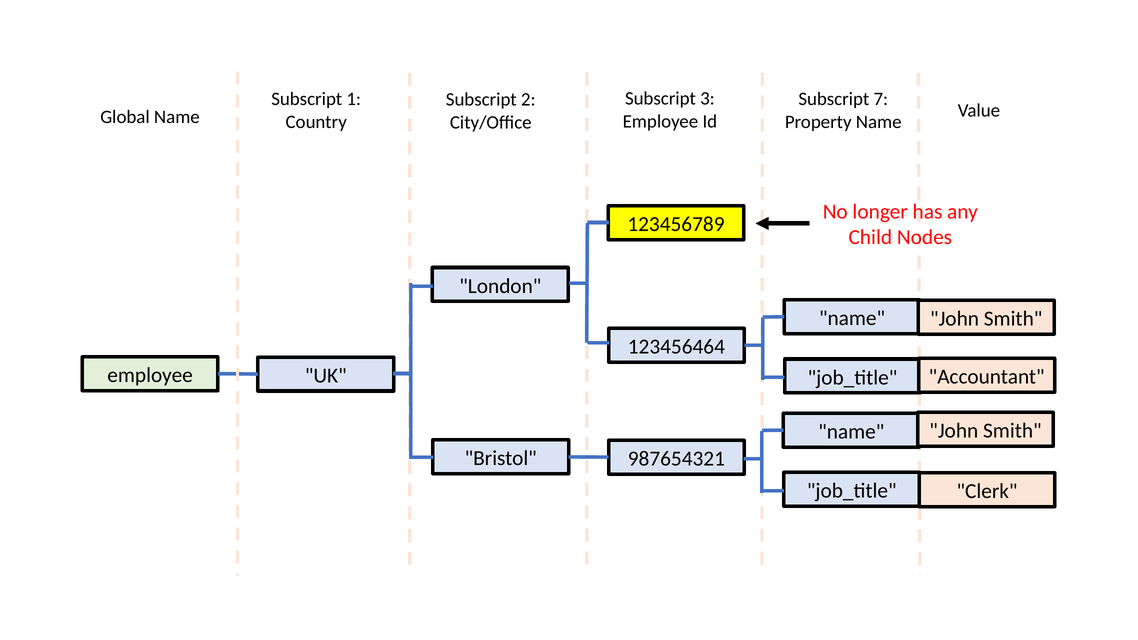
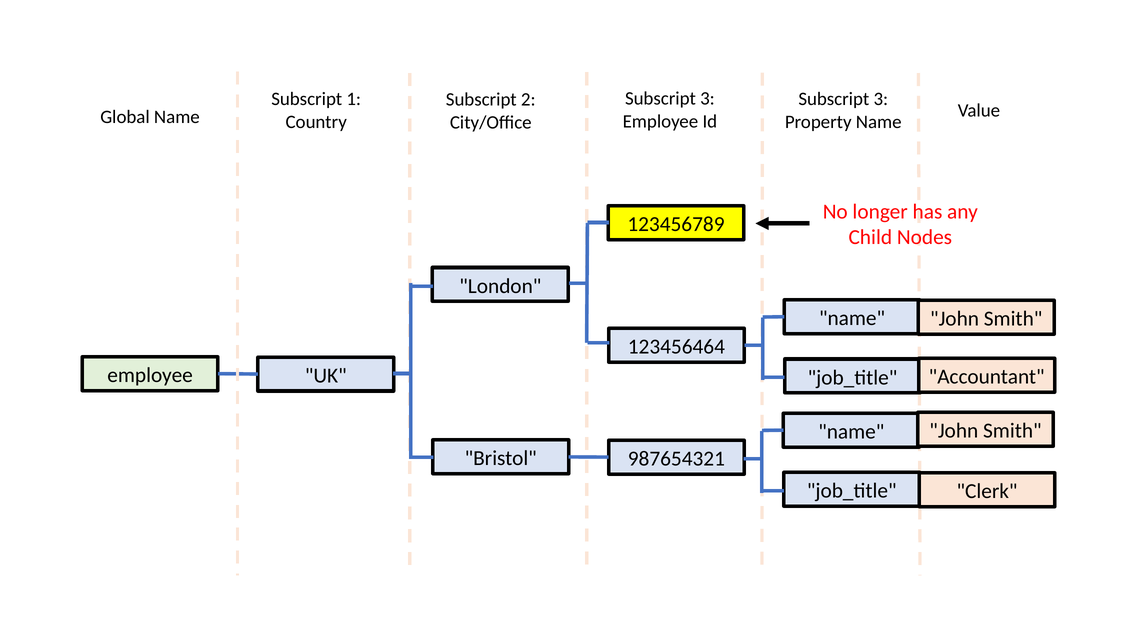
7 at (881, 99): 7 -> 3
